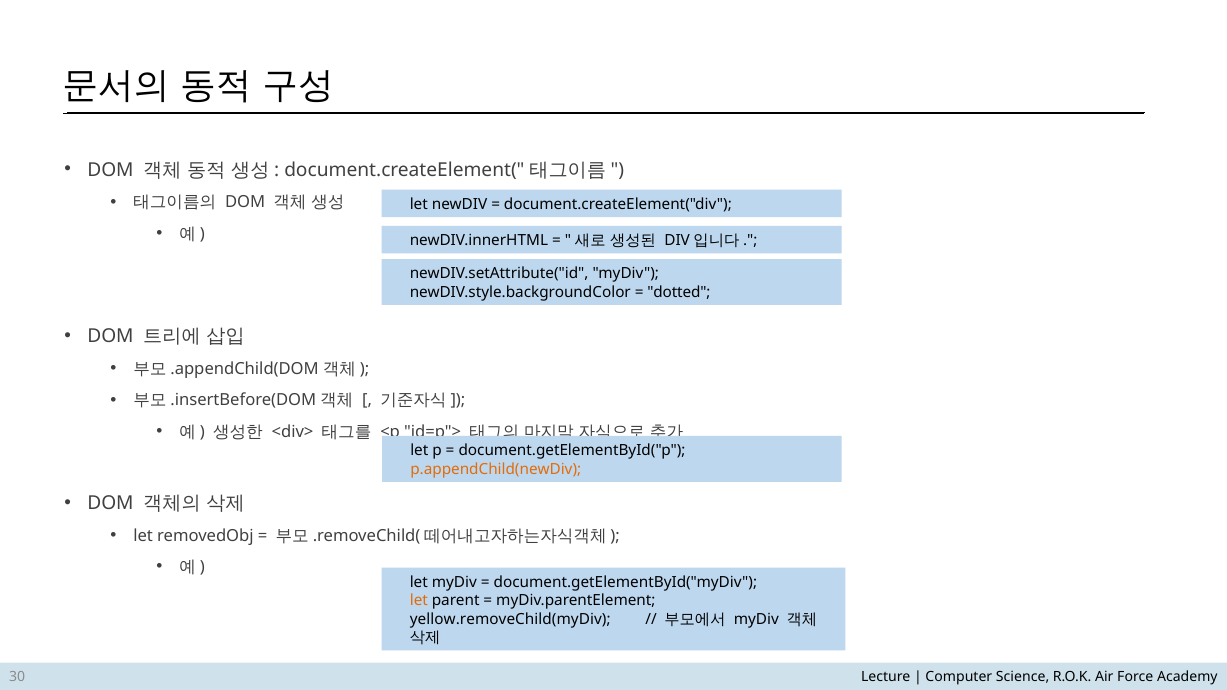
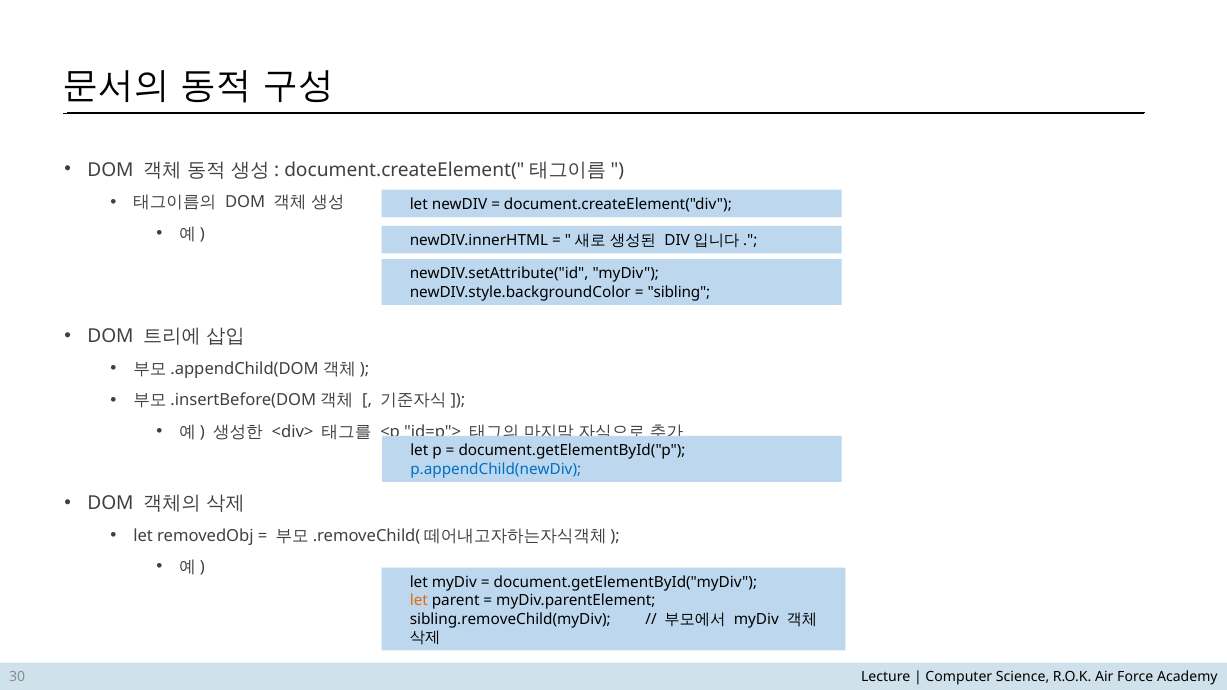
dotted: dotted -> sibling
p.appendChild(newDiv colour: orange -> blue
yellow.removeChild(myDiv: yellow.removeChild(myDiv -> sibling.removeChild(myDiv
